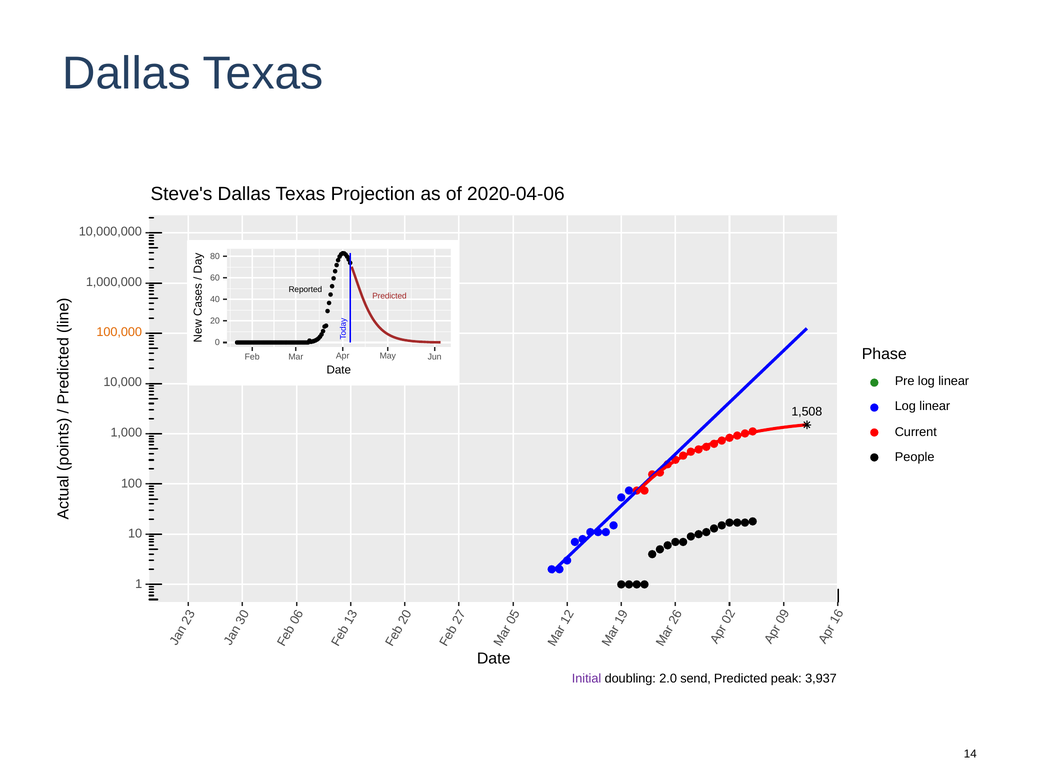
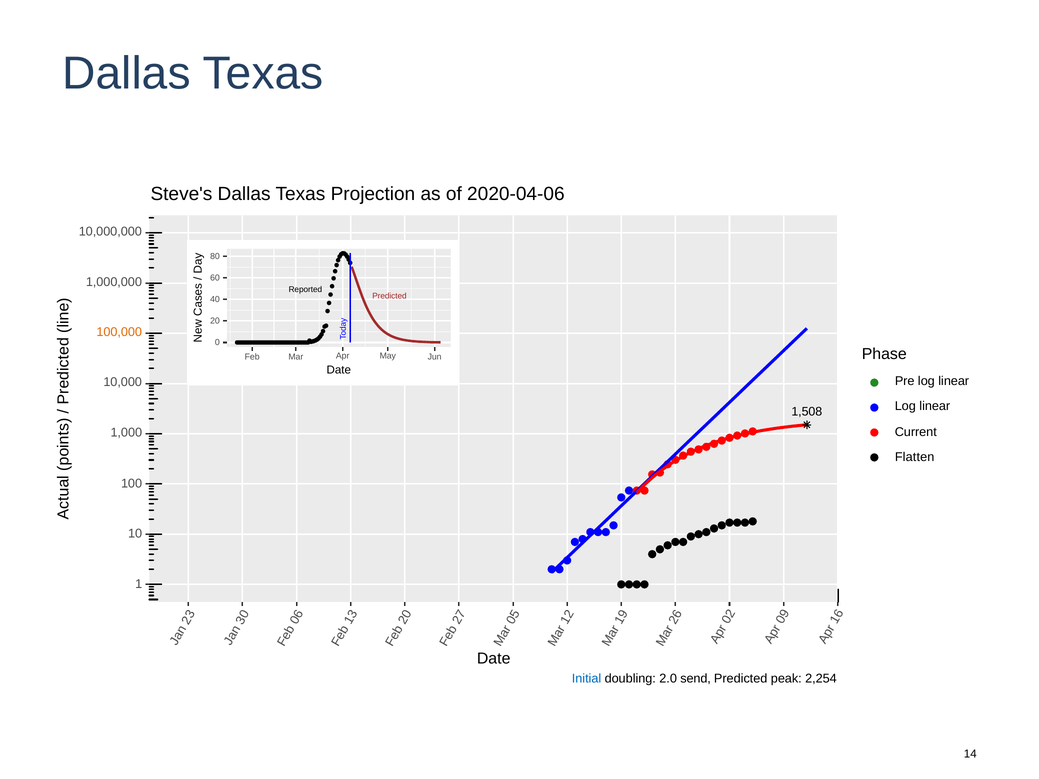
People: People -> Flatten
Initial colour: purple -> blue
3,937: 3,937 -> 2,254
